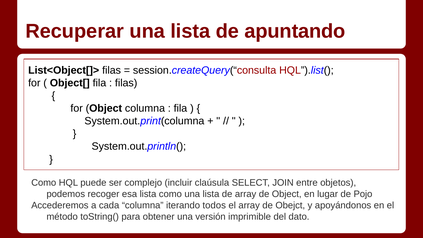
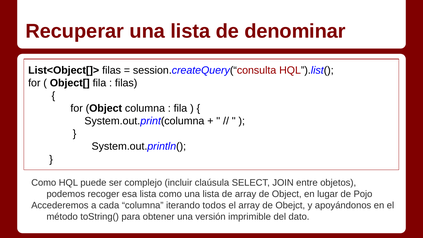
apuntando: apuntando -> denominar
